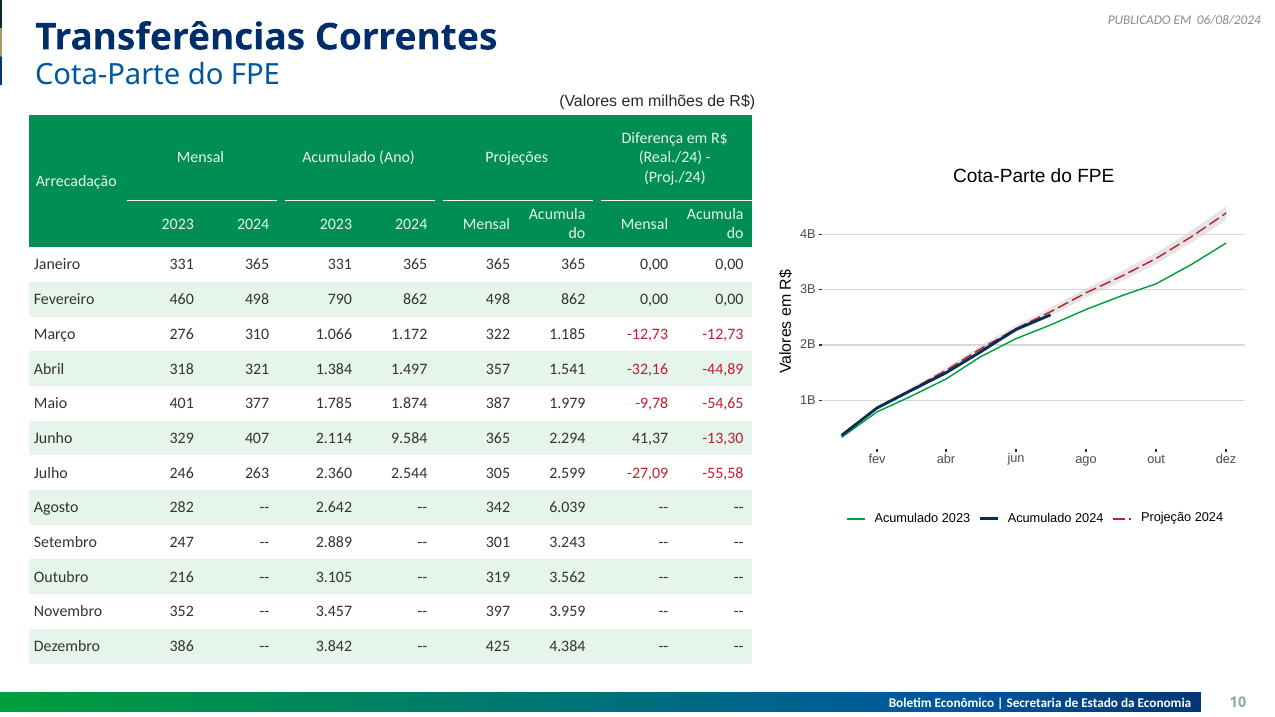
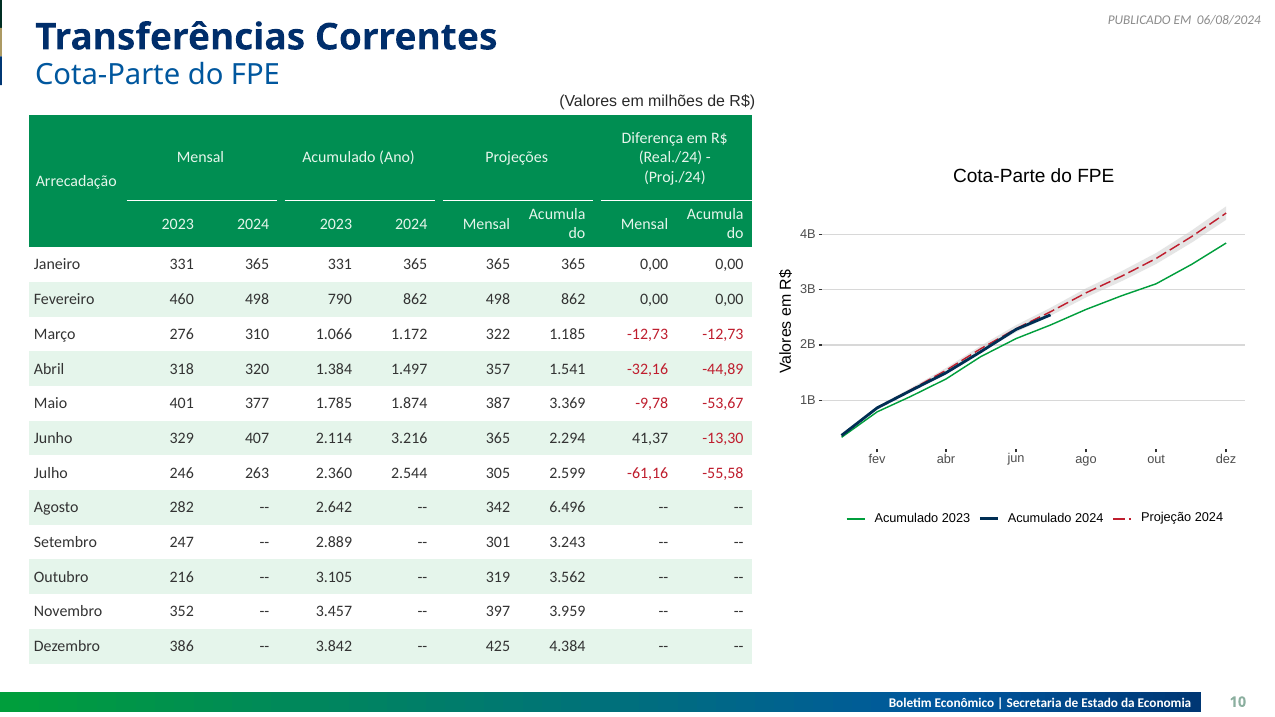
321: 321 -> 320
1.979: 1.979 -> 3.369
-54,65: -54,65 -> -53,67
9.584: 9.584 -> 3.216
-27,09: -27,09 -> -61,16
6.039: 6.039 -> 6.496
